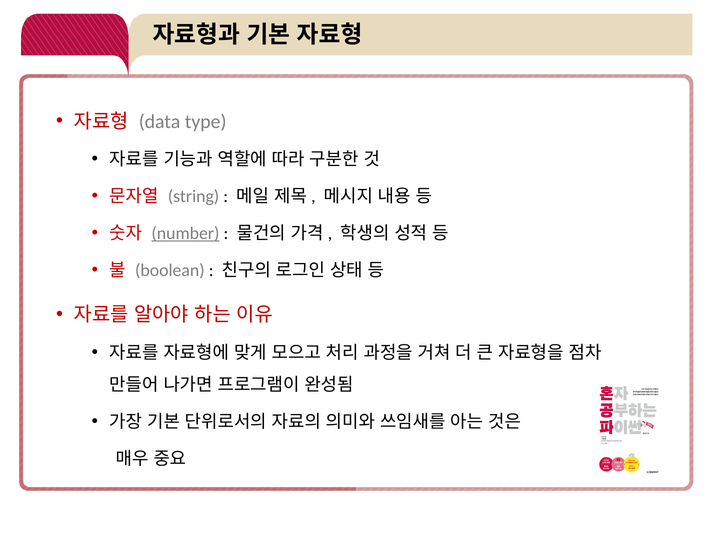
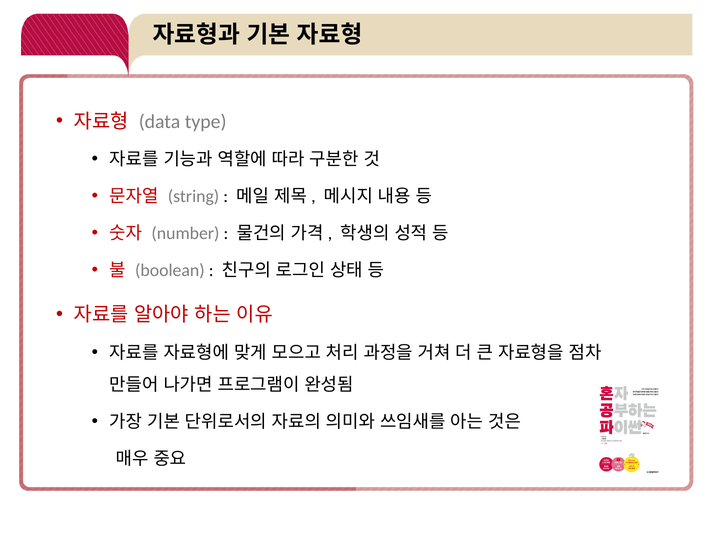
number underline: present -> none
